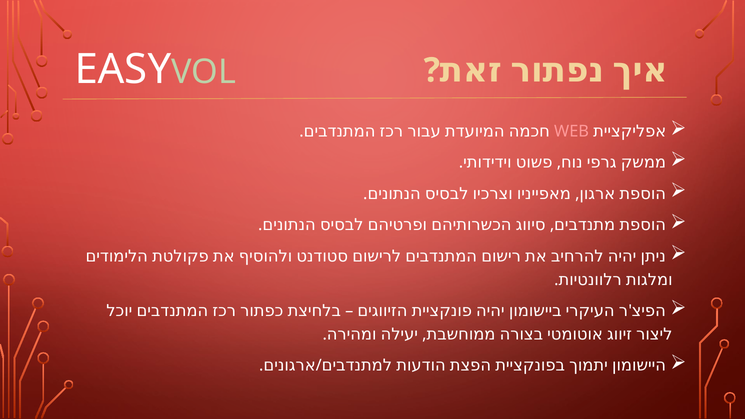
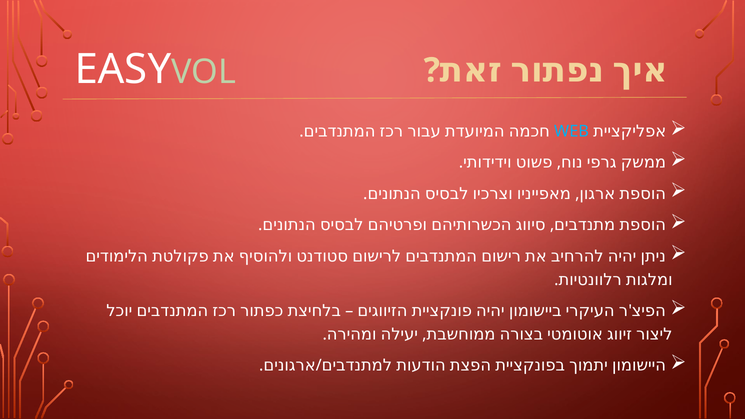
WEB colour: pink -> light blue
